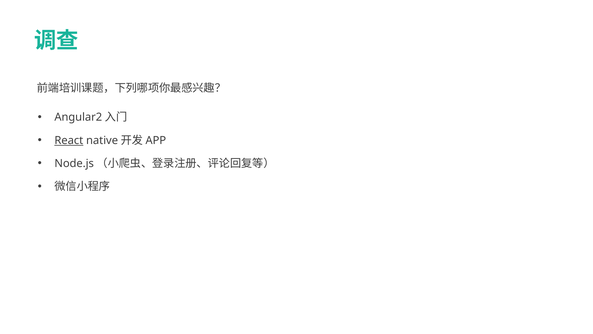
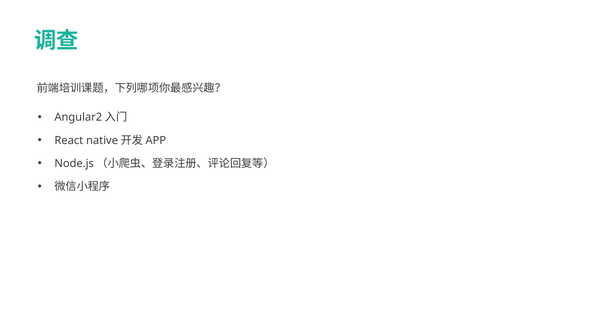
React underline: present -> none
